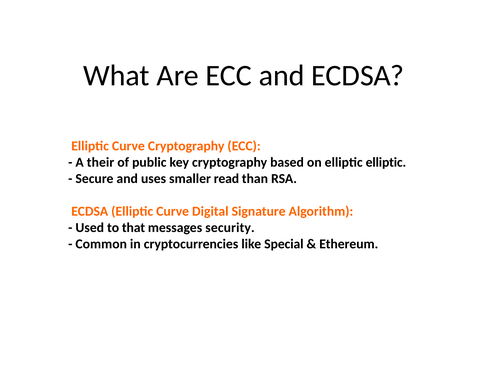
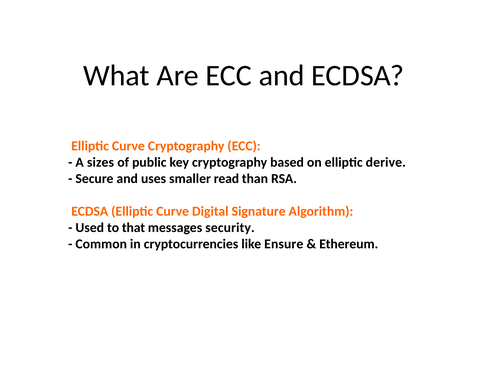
their: their -> sizes
elliptic elliptic: elliptic -> derive
Special: Special -> Ensure
